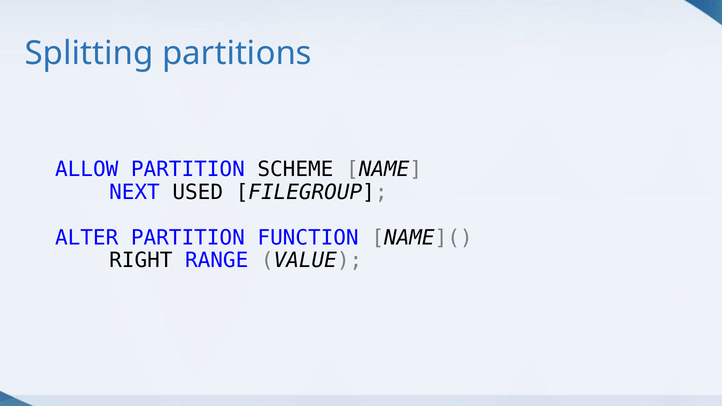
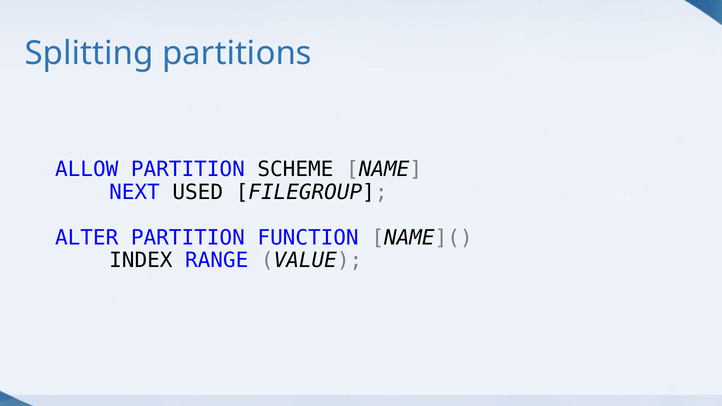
RIGHT: RIGHT -> INDEX
